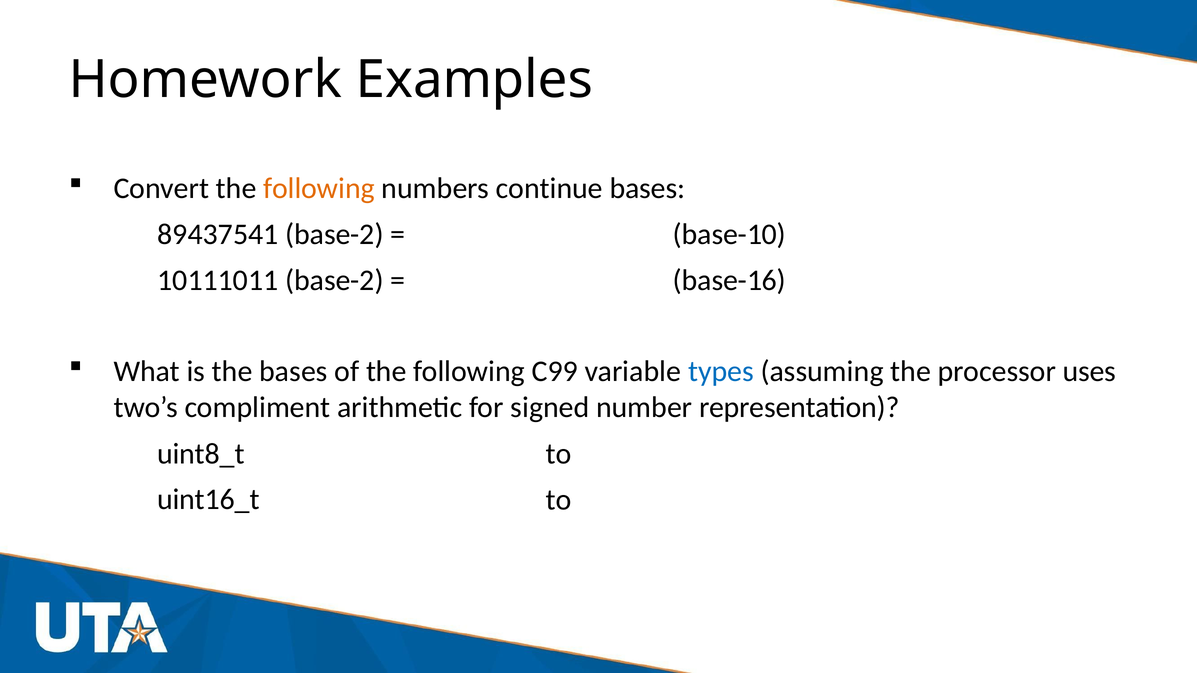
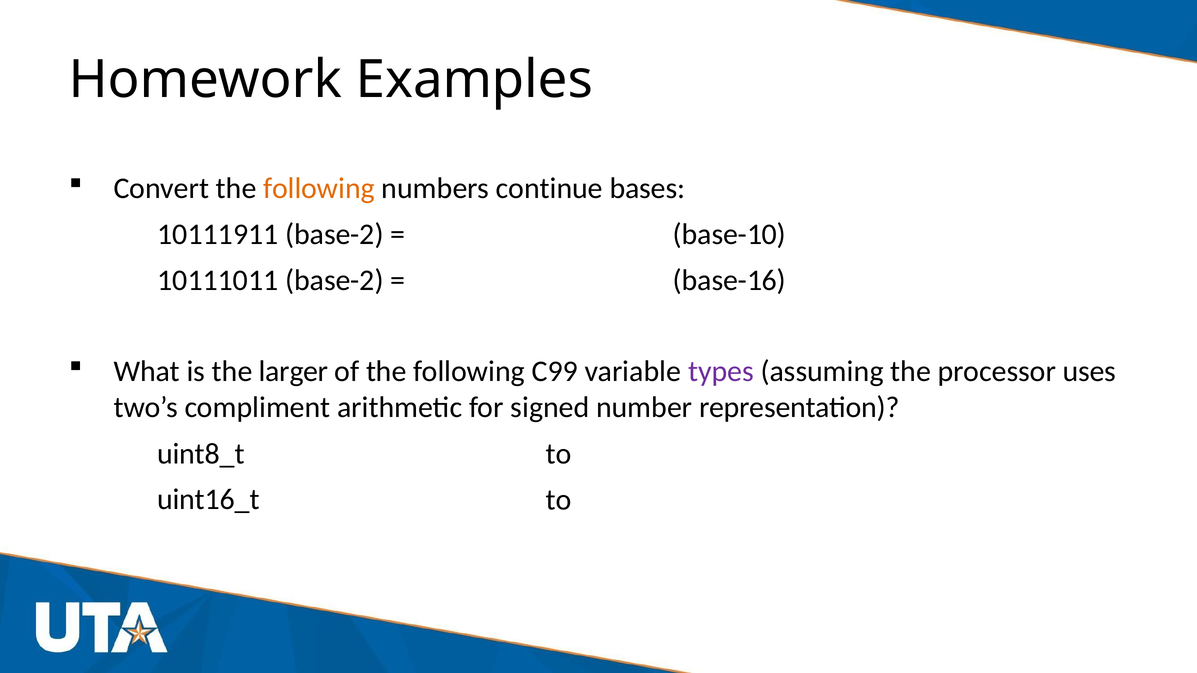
89437541: 89437541 -> 10111911
the bases: bases -> larger
types colour: blue -> purple
